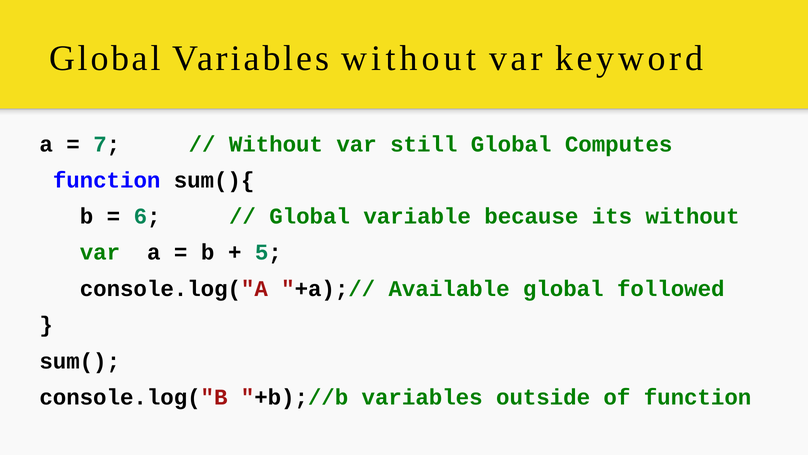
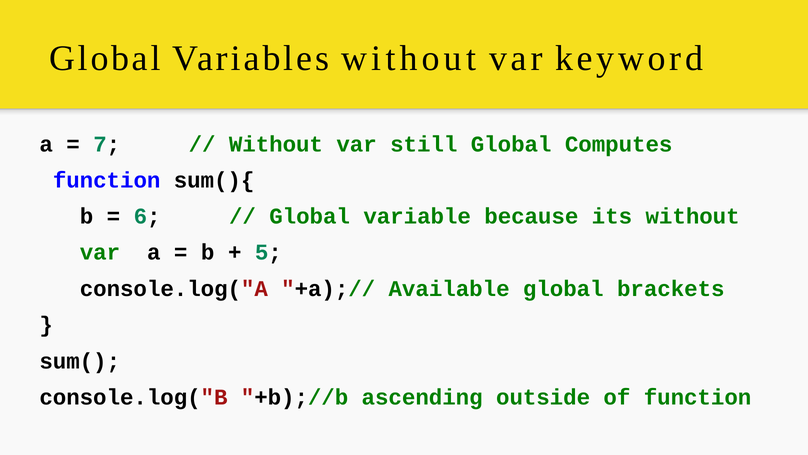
followed: followed -> brackets
+b);//b variables: variables -> ascending
